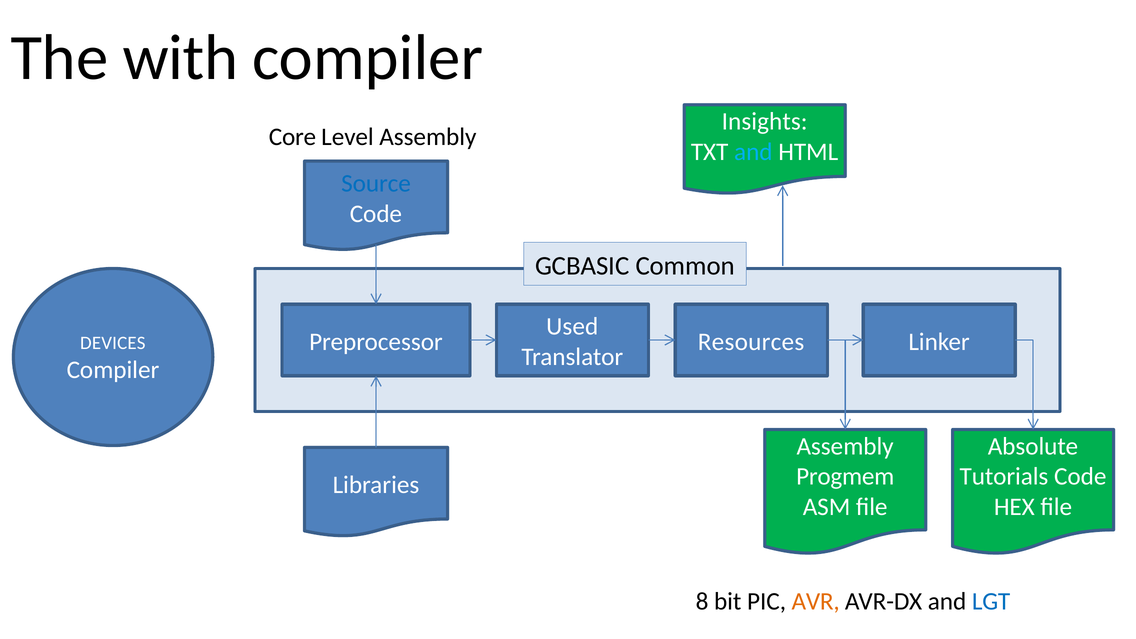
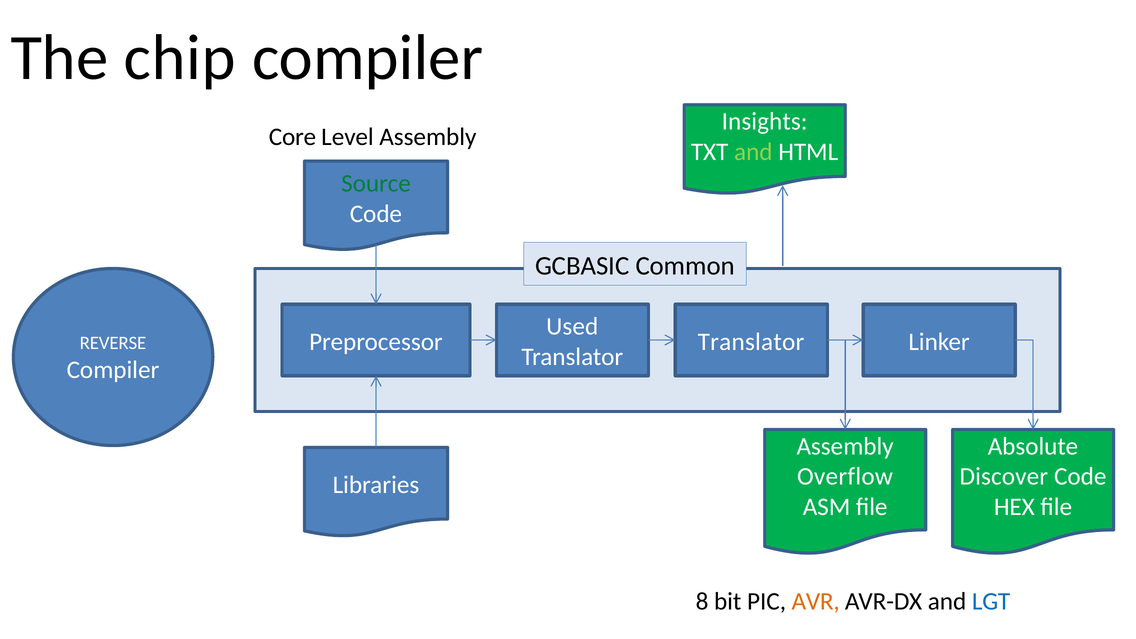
with: with -> chip
and at (753, 152) colour: light blue -> light green
Source colour: blue -> green
Resources at (751, 342): Resources -> Translator
DEVICES: DEVICES -> REVERSE
Progmem: Progmem -> Overflow
Tutorials: Tutorials -> Discover
